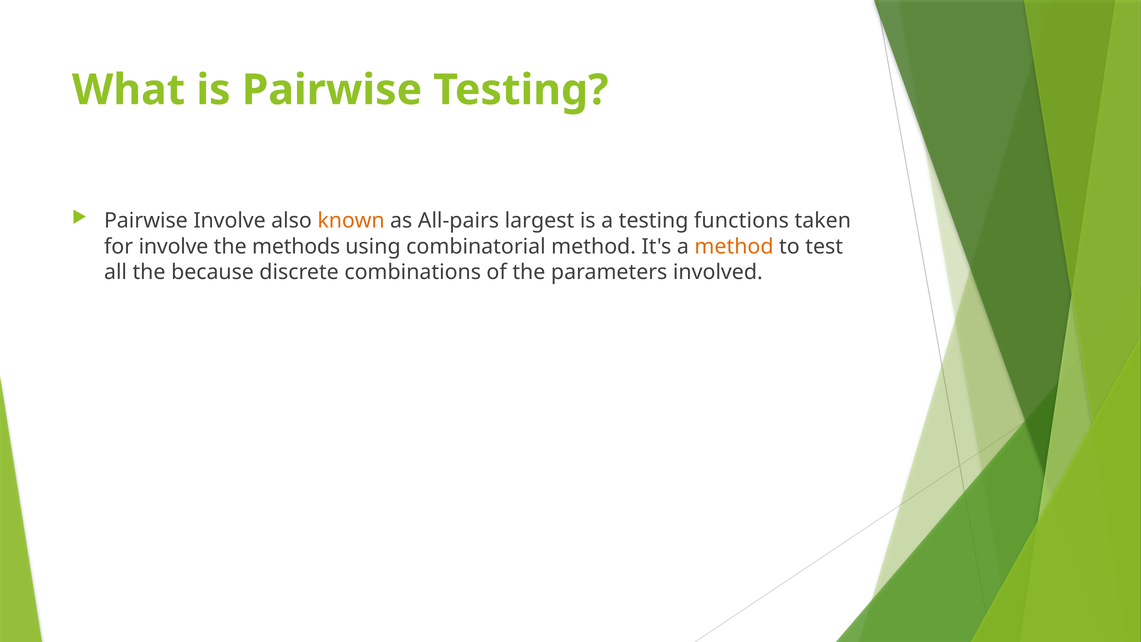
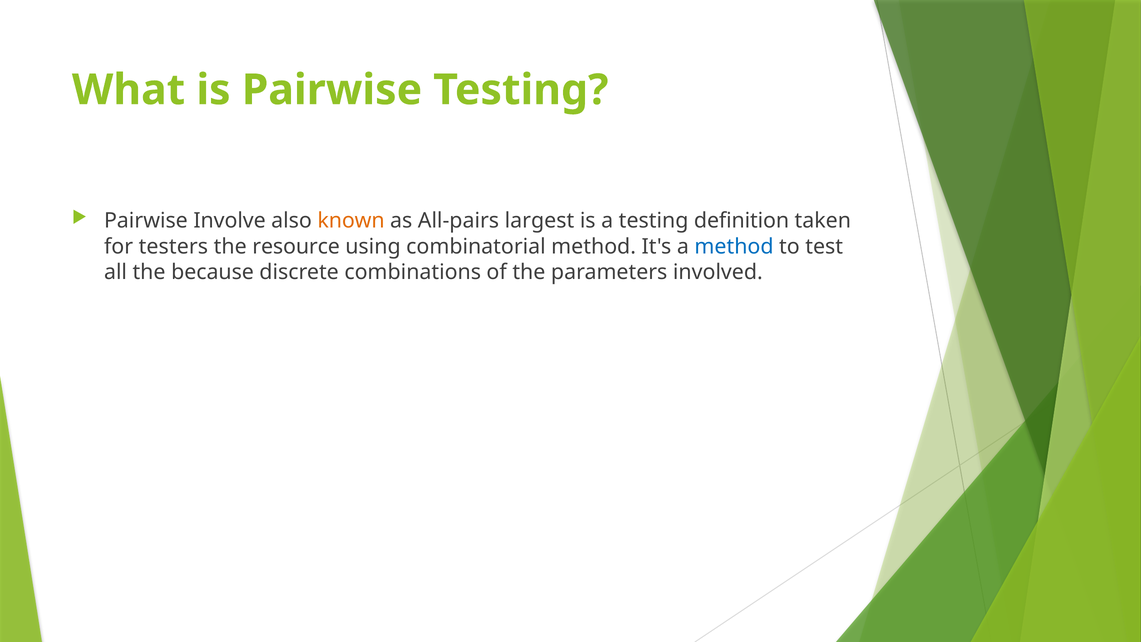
functions: functions -> definition
for involve: involve -> testers
methods: methods -> resource
method at (734, 246) colour: orange -> blue
